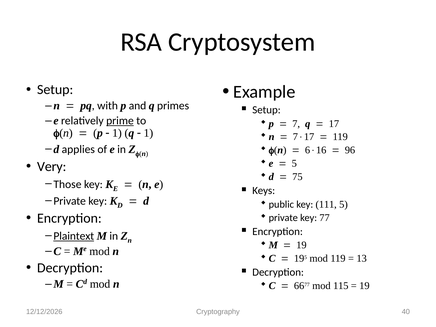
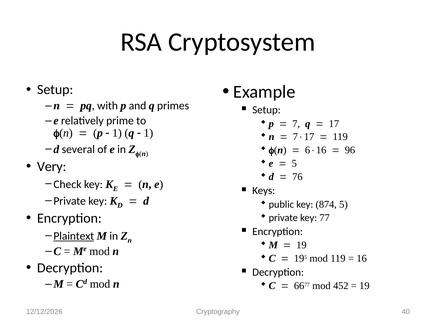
prime underline: present -> none
applies: applies -> several
75: 75 -> 76
Those: Those -> Check
111: 111 -> 874
13: 13 -> 16
115: 115 -> 452
